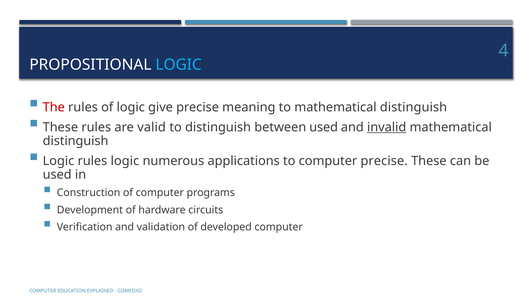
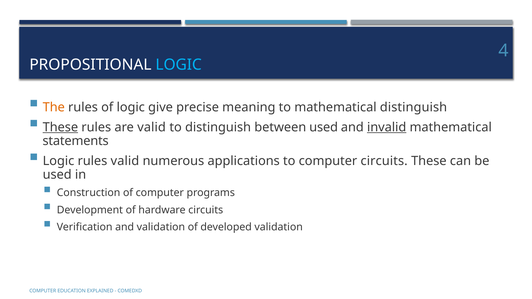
The colour: red -> orange
These at (60, 127) underline: none -> present
distinguish at (76, 141): distinguish -> statements
rules logic: logic -> valid
computer precise: precise -> circuits
developed computer: computer -> validation
